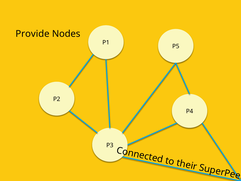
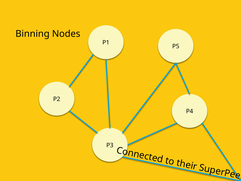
Provide: Provide -> Binning
